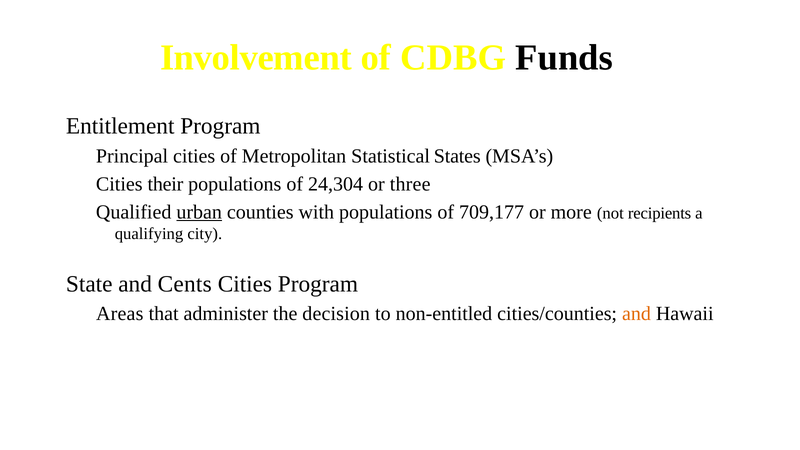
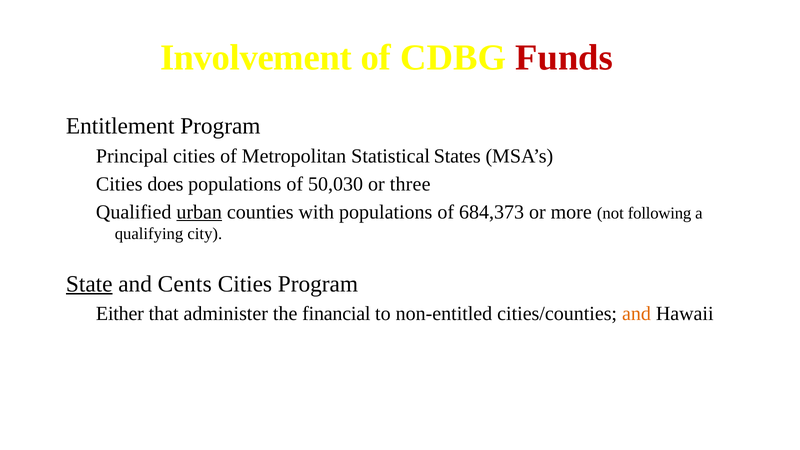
Funds colour: black -> red
their: their -> does
24,304: 24,304 -> 50,030
709,177: 709,177 -> 684,373
recipients: recipients -> following
State underline: none -> present
Areas: Areas -> Either
decision: decision -> financial
